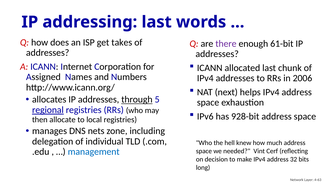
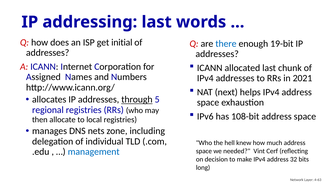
takes: takes -> initial
there colour: purple -> blue
61-bit: 61-bit -> 19-bit
2006: 2006 -> 2021
regional underline: present -> none
928-bit: 928-bit -> 108-bit
